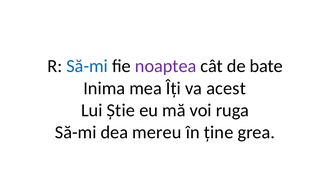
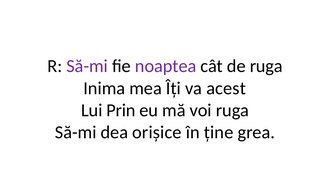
Să-mi at (87, 66) colour: blue -> purple
de bate: bate -> ruga
Știe: Știe -> Prin
mereu: mereu -> orișice
